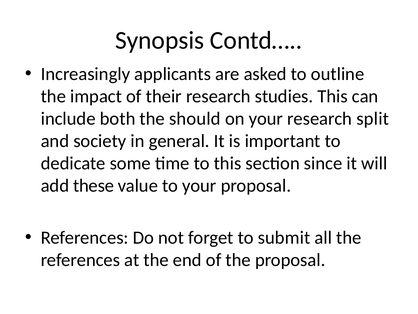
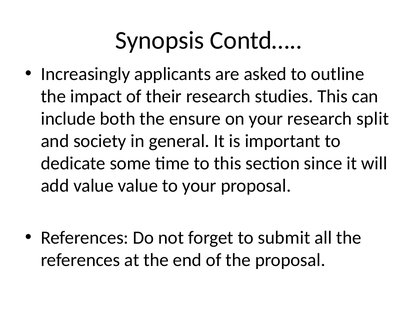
should: should -> ensure
add these: these -> value
